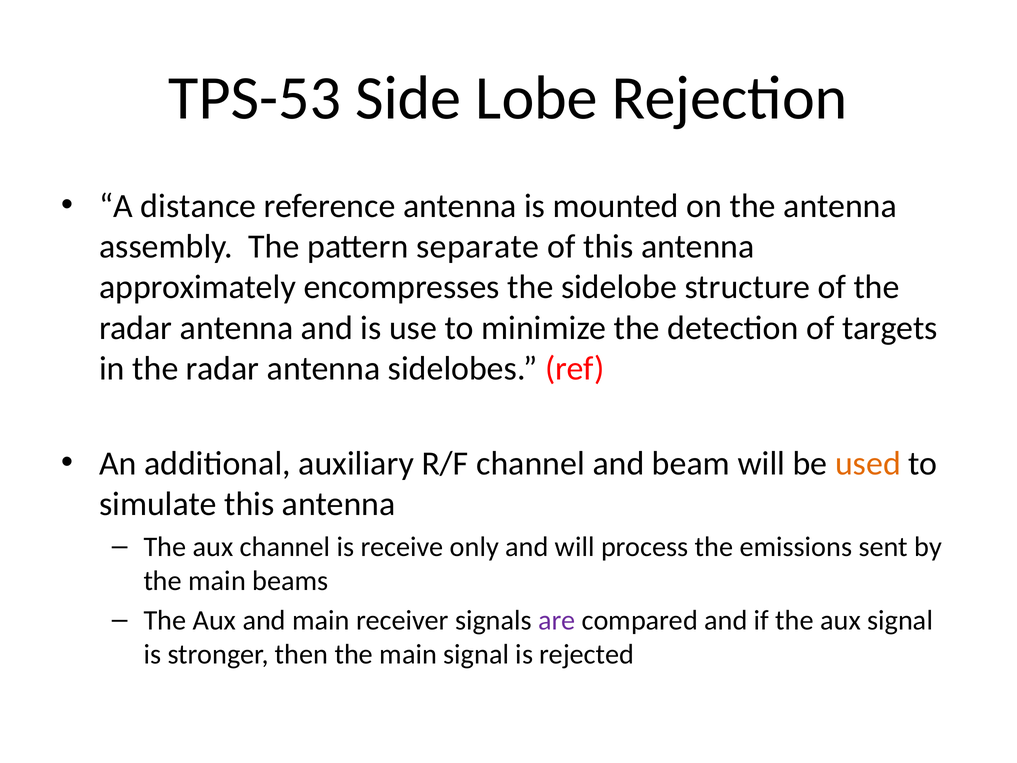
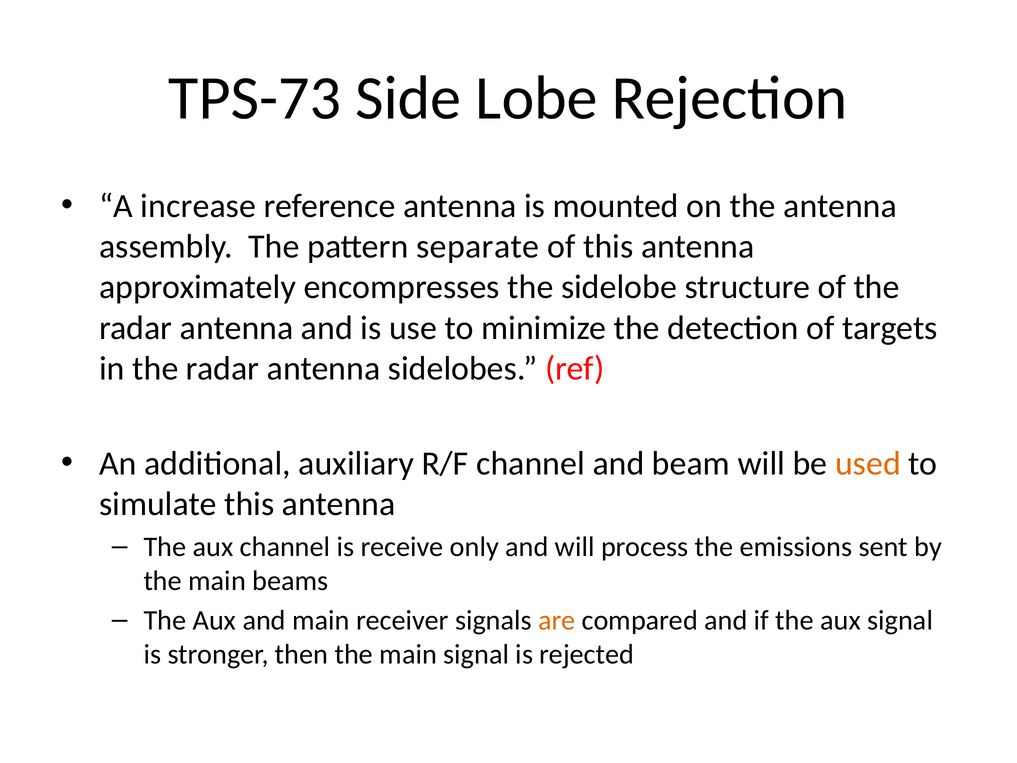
TPS-53: TPS-53 -> TPS-73
distance: distance -> increase
are colour: purple -> orange
